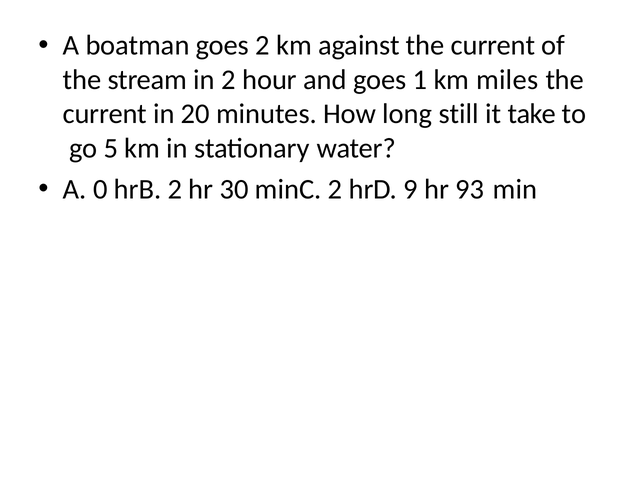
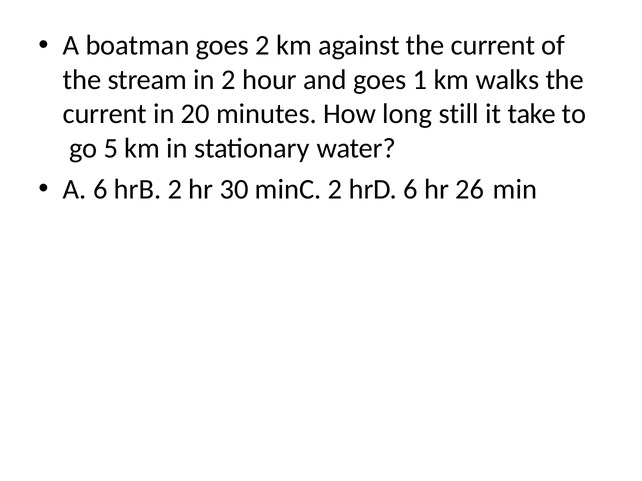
miles: miles -> walks
A 0: 0 -> 6
hrD 9: 9 -> 6
93: 93 -> 26
